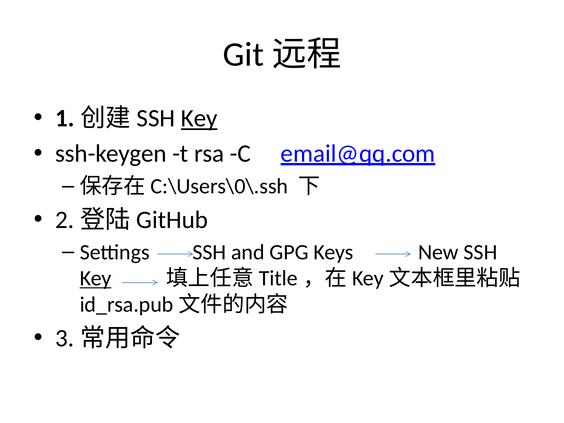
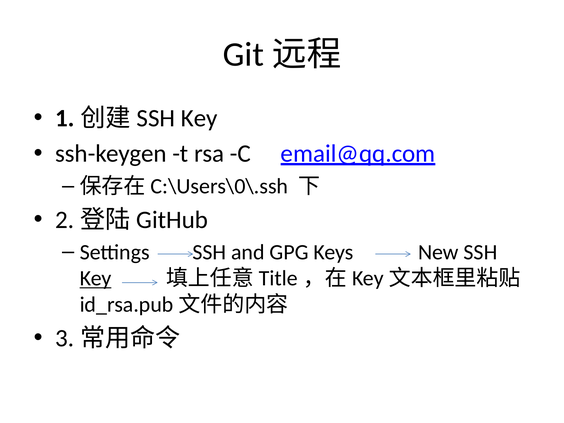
Key at (199, 118) underline: present -> none
